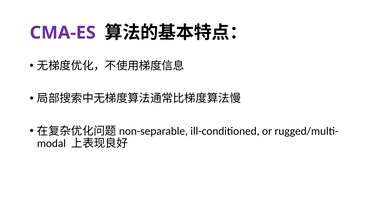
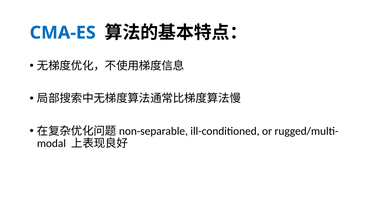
CMA-ES colour: purple -> blue
